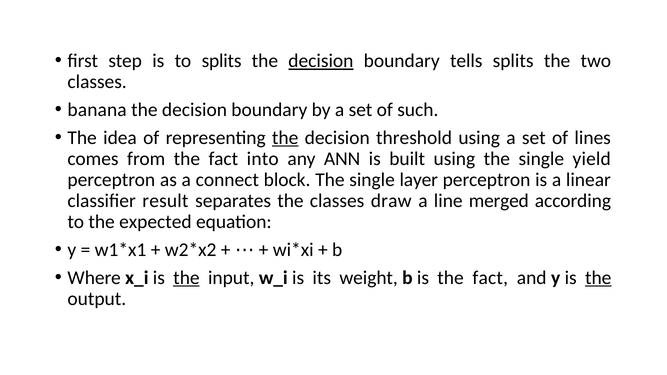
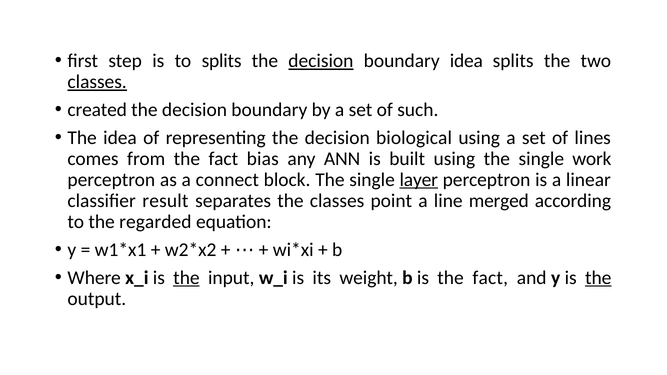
boundary tells: tells -> idea
classes at (97, 82) underline: none -> present
banana: banana -> created
the at (285, 138) underline: present -> none
threshold: threshold -> biological
into: into -> bias
yield: yield -> work
layer underline: none -> present
draw: draw -> point
expected: expected -> regarded
